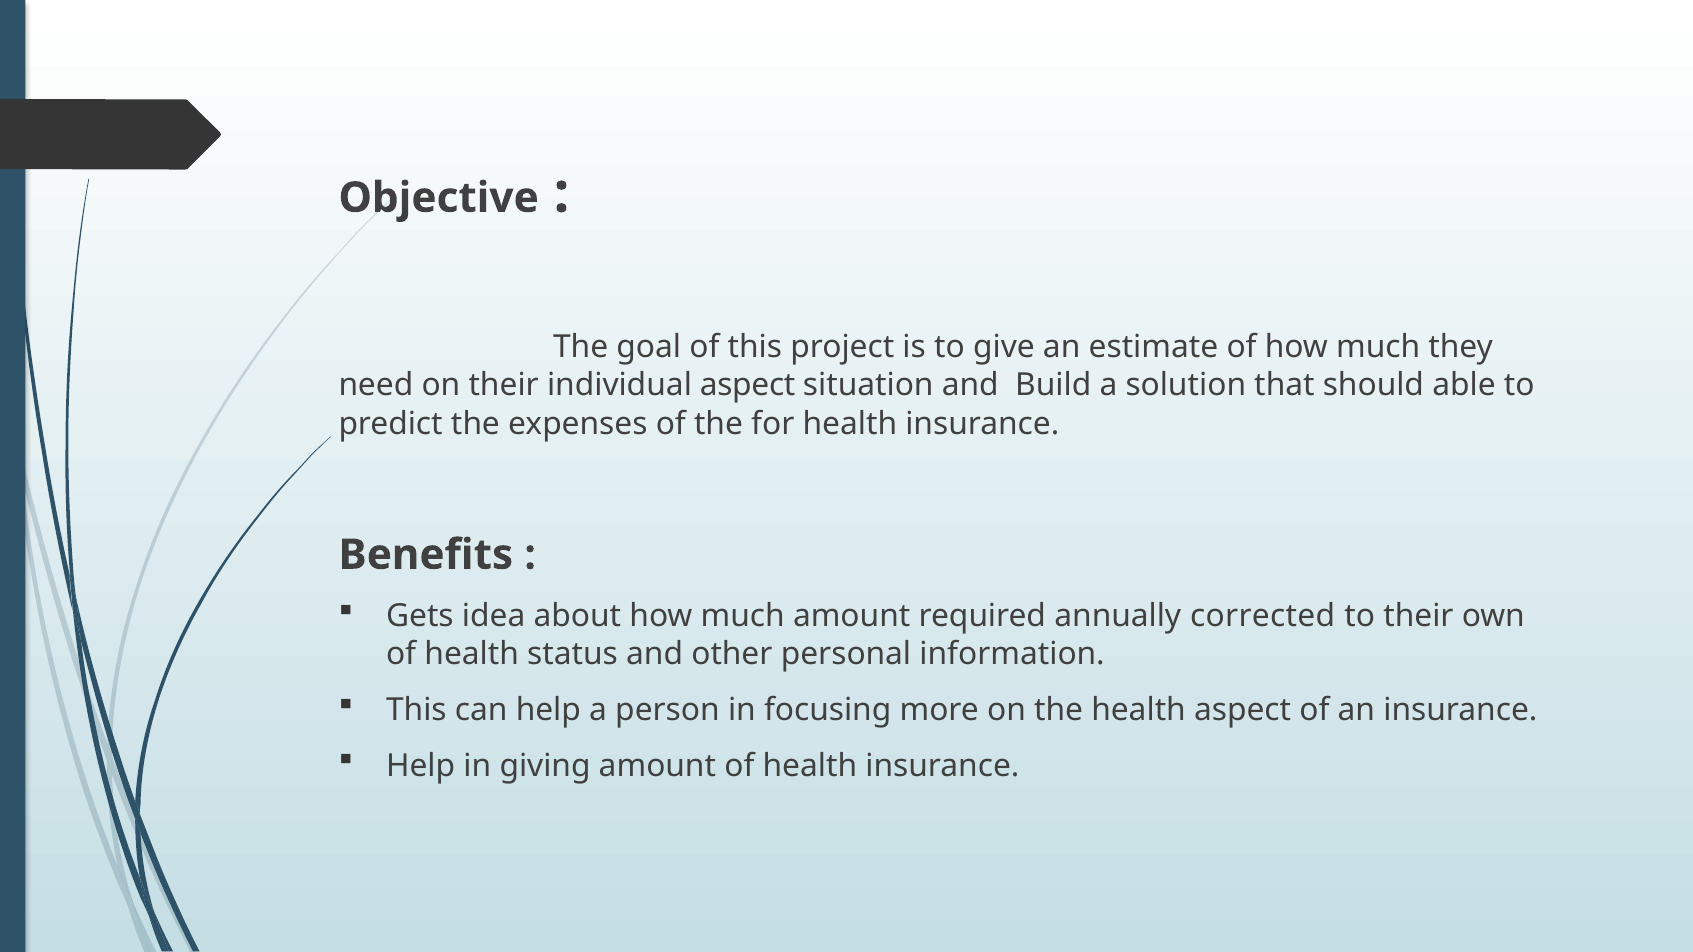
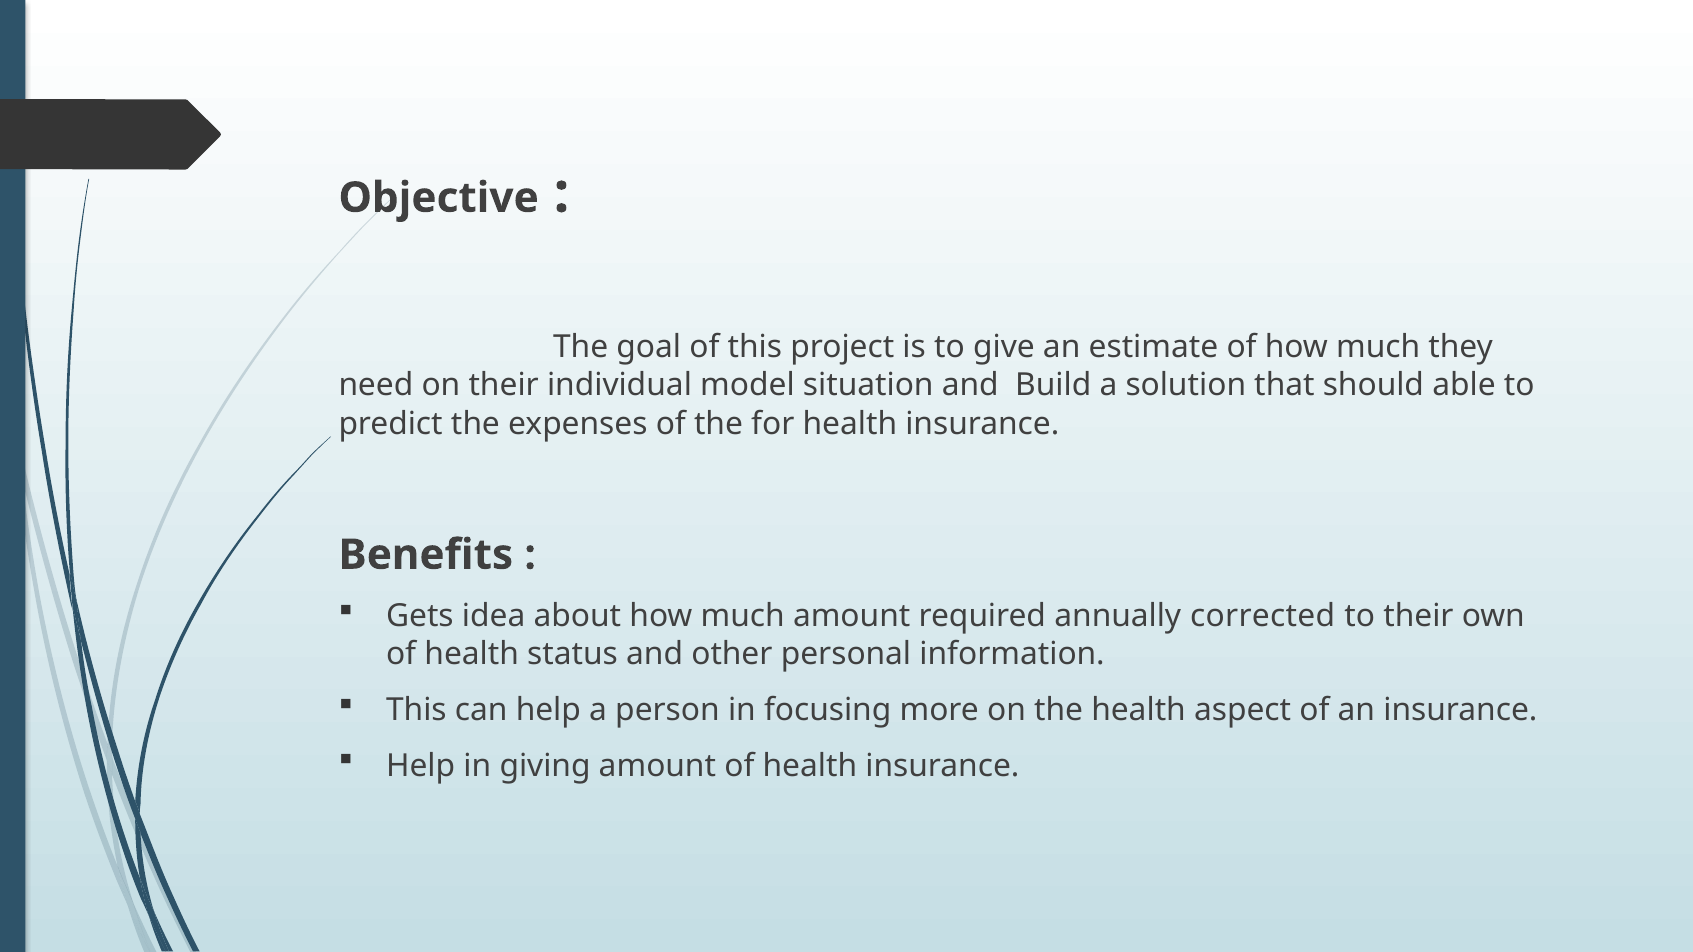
individual aspect: aspect -> model
